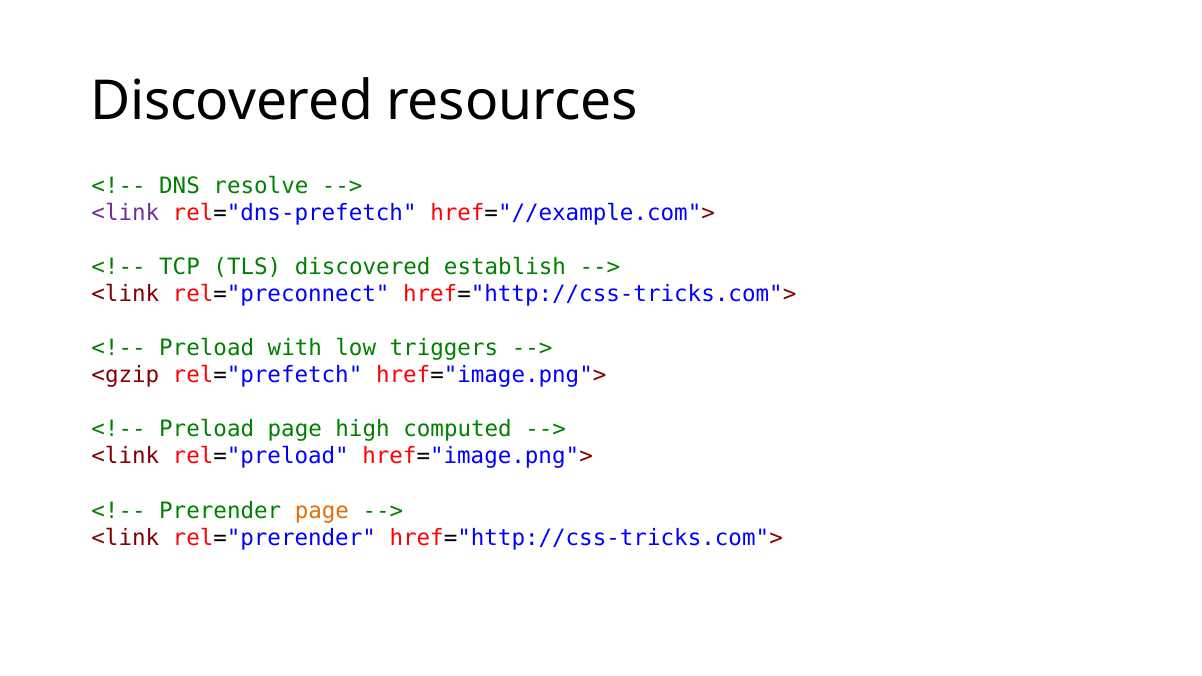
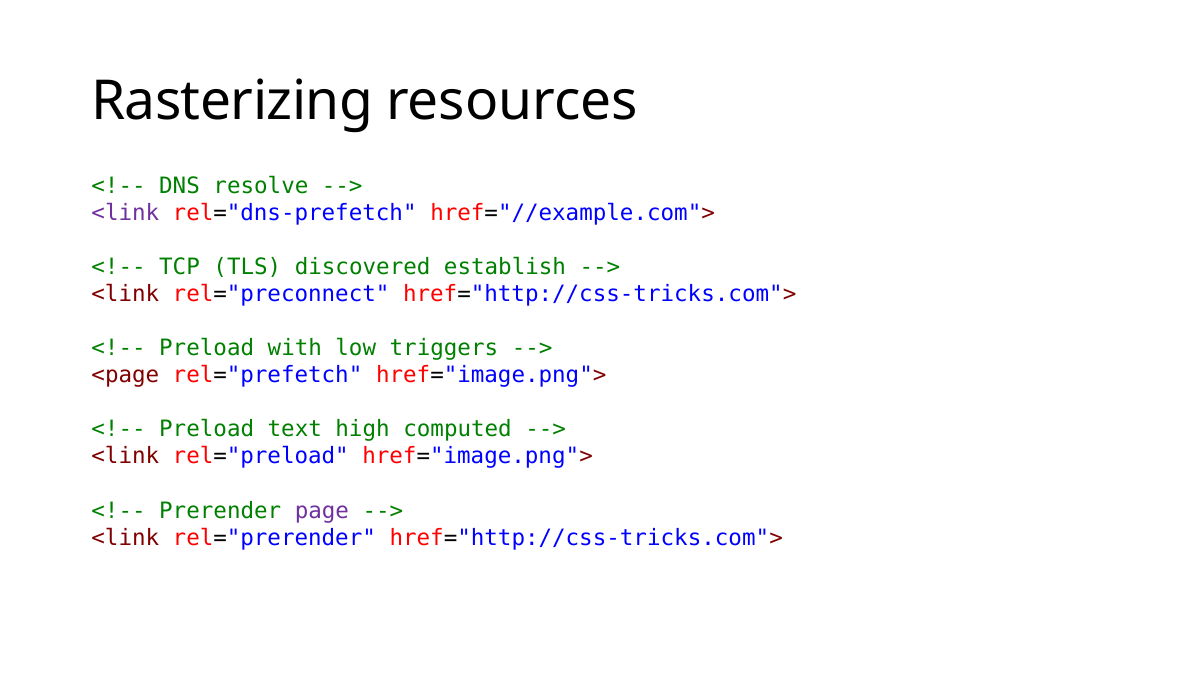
Discovered at (232, 101): Discovered -> Rasterizing
<gzip: <gzip -> <page
Preload page: page -> text
page at (322, 511) colour: orange -> purple
